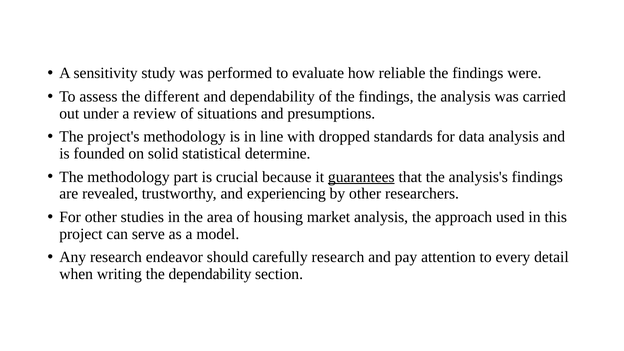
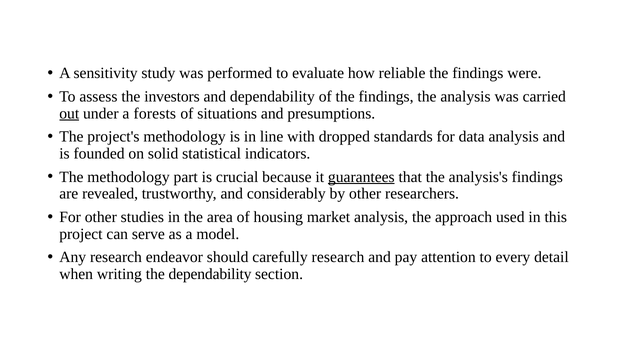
different: different -> investors
out underline: none -> present
review: review -> forests
determine: determine -> indicators
experiencing: experiencing -> considerably
